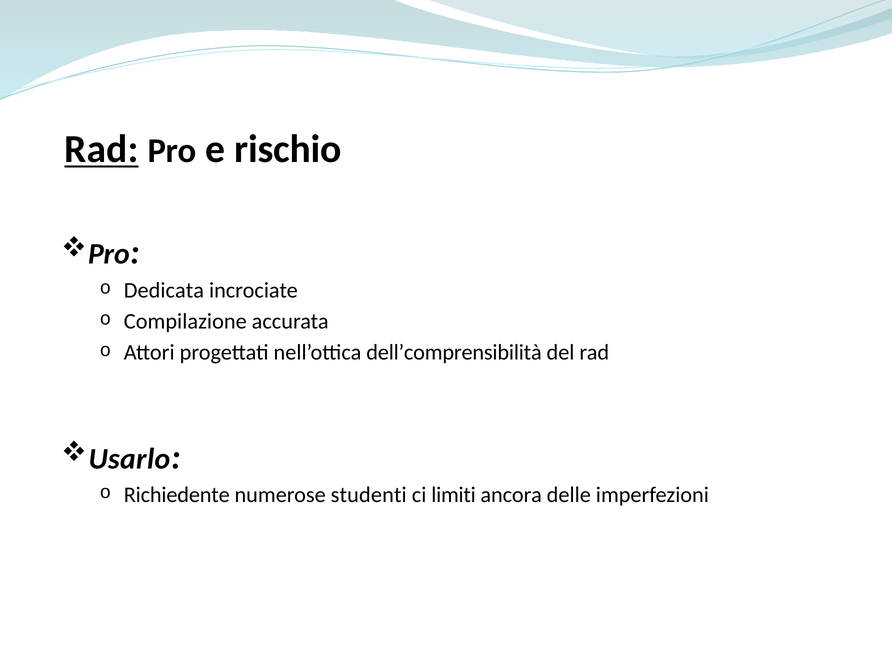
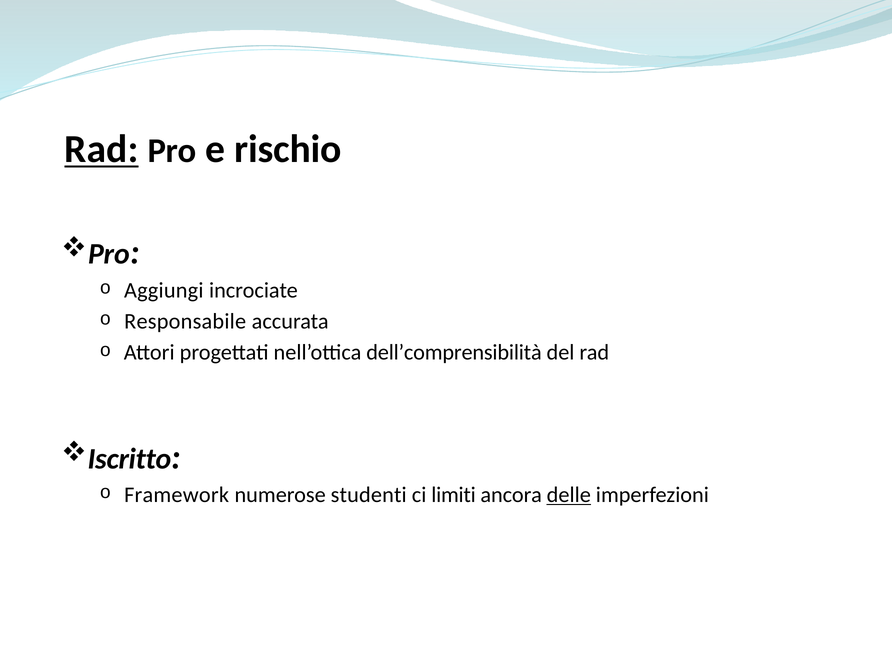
Dedicata: Dedicata -> Aggiungi
Compilazione: Compilazione -> Responsabile
Usarlo: Usarlo -> Iscritto
Richiedente: Richiedente -> Framework
delle underline: none -> present
